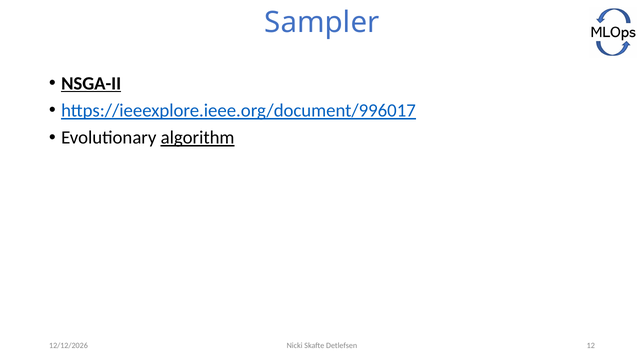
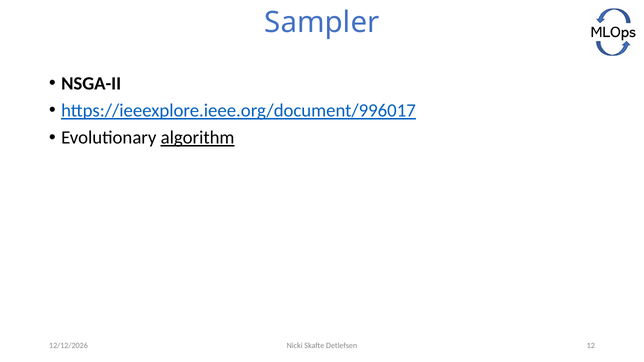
NSGA-II underline: present -> none
